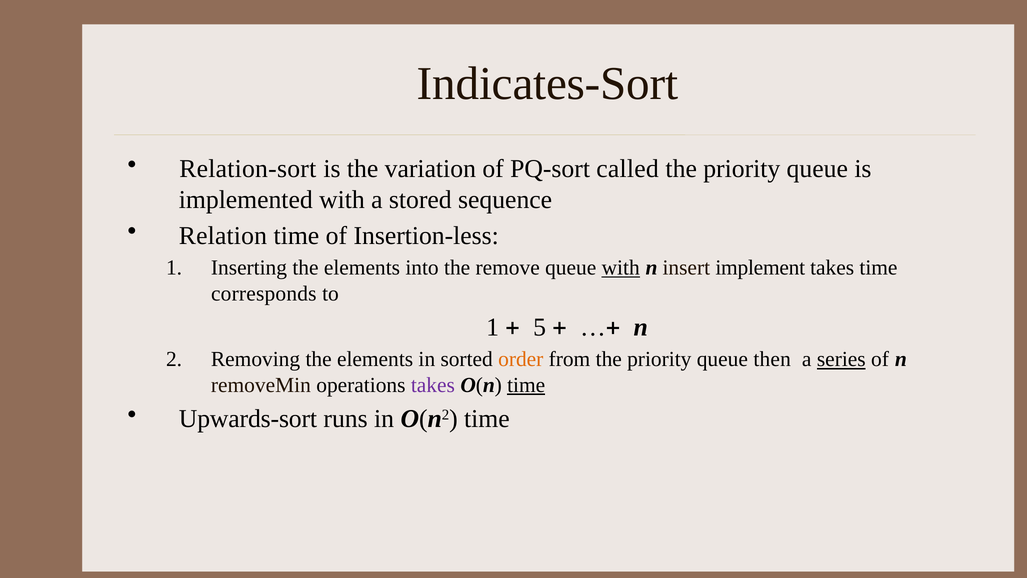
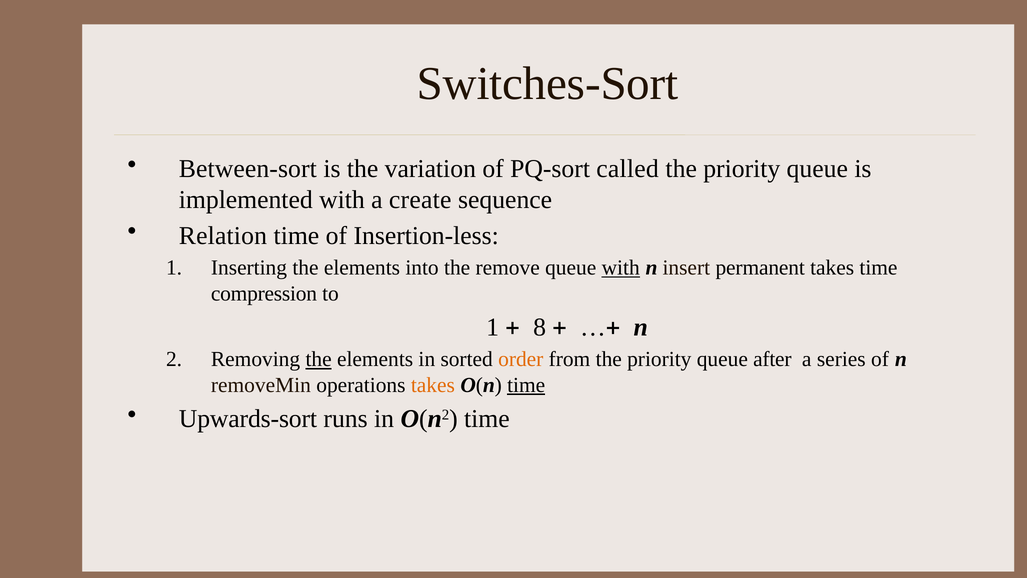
Indicates-Sort: Indicates-Sort -> Switches-Sort
Relation-sort: Relation-sort -> Between-sort
stored: stored -> create
implement: implement -> permanent
corresponds: corresponds -> compression
5: 5 -> 8
the at (319, 359) underline: none -> present
then: then -> after
series underline: present -> none
takes at (433, 385) colour: purple -> orange
